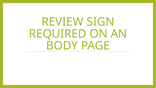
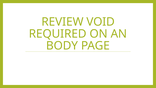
SIGN: SIGN -> VOID
